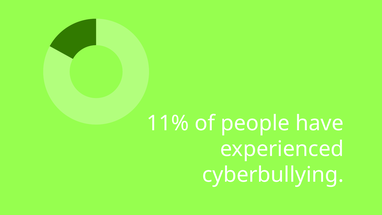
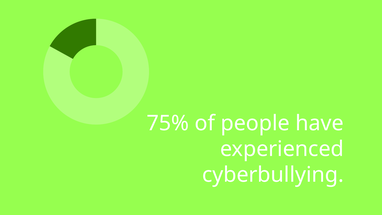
11%: 11% -> 75%
